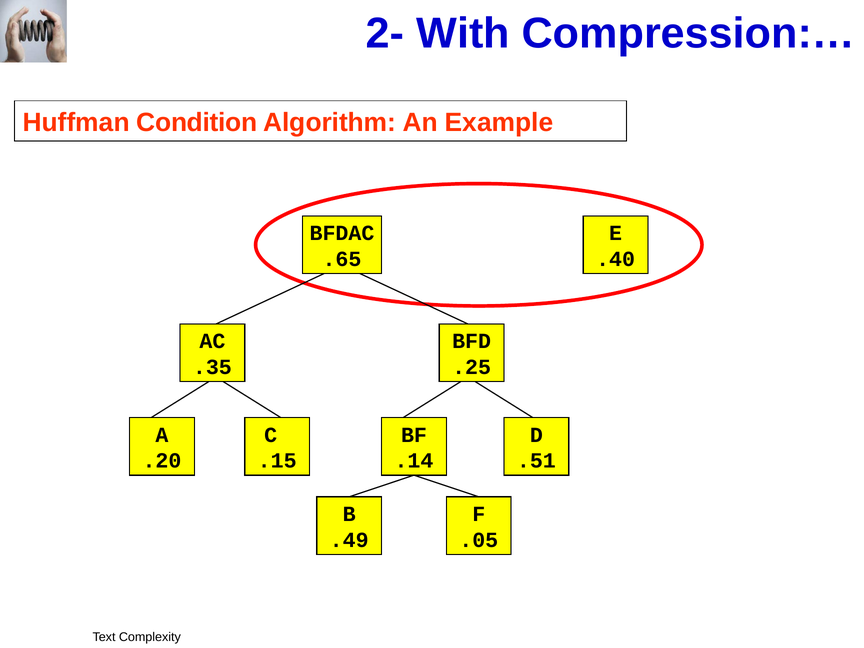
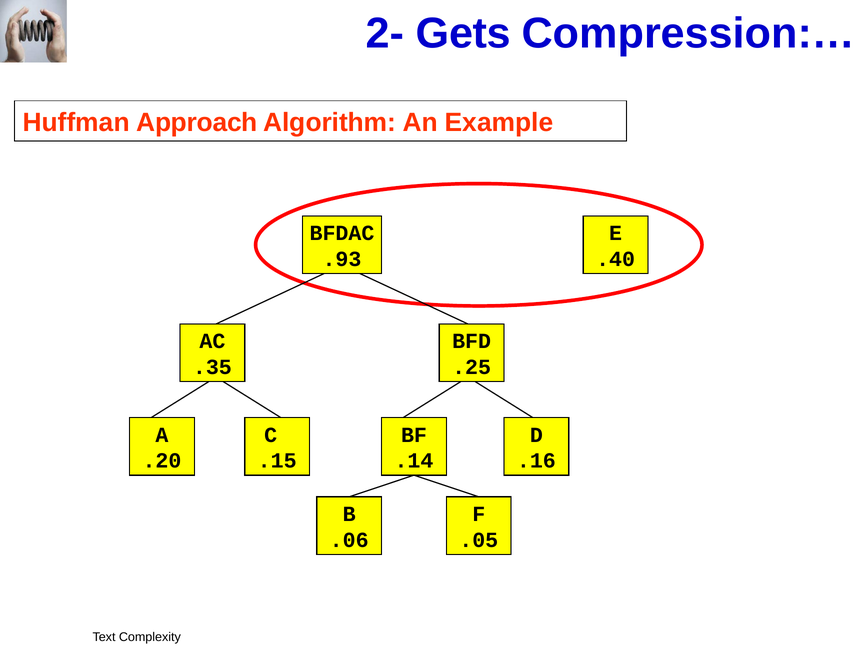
With: With -> Gets
Condition: Condition -> Approach
.65: .65 -> .93
.51: .51 -> .16
.49: .49 -> .06
